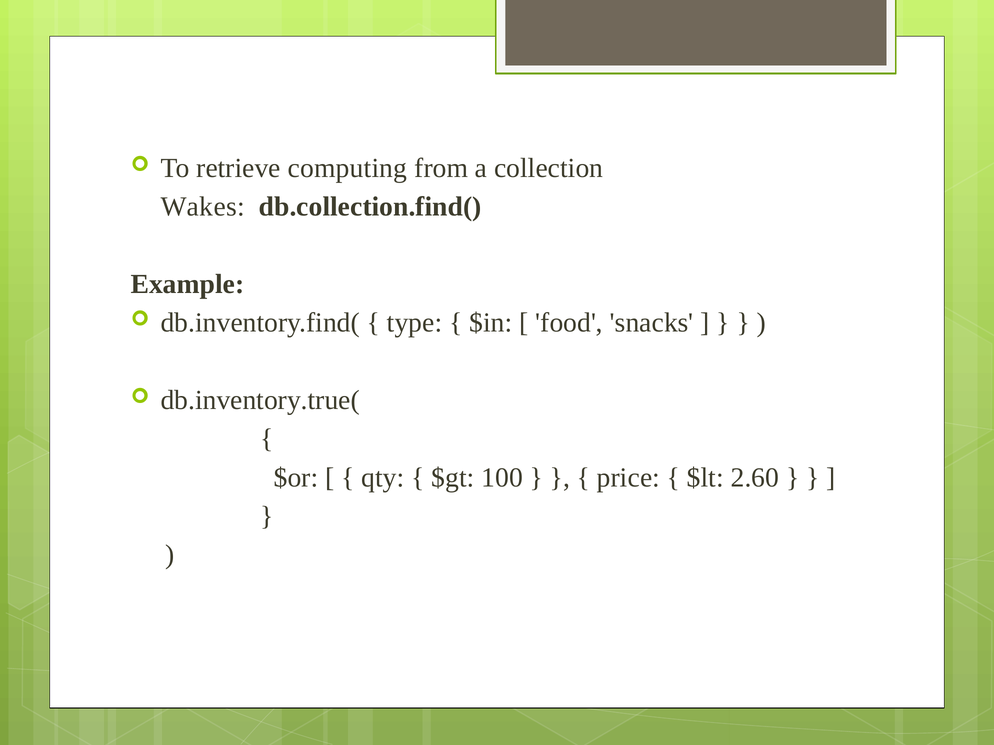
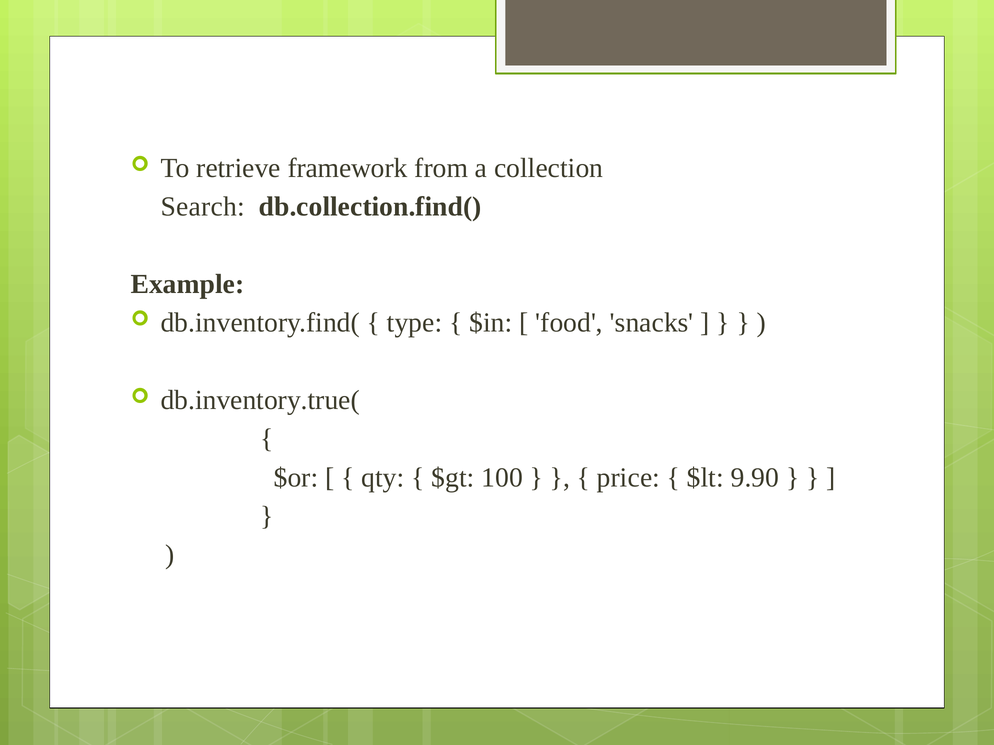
computing: computing -> framework
Wakes: Wakes -> Search
2.60: 2.60 -> 9.90
